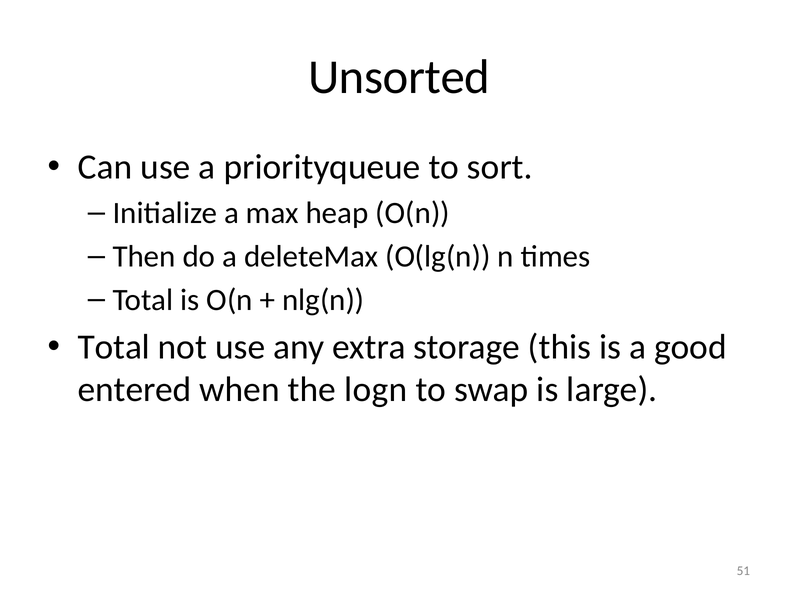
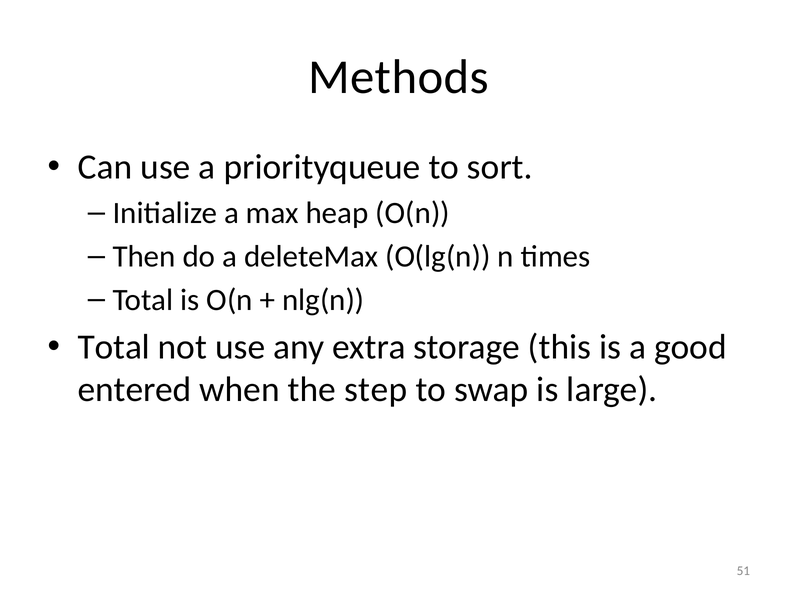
Unsorted: Unsorted -> Methods
logn: logn -> step
